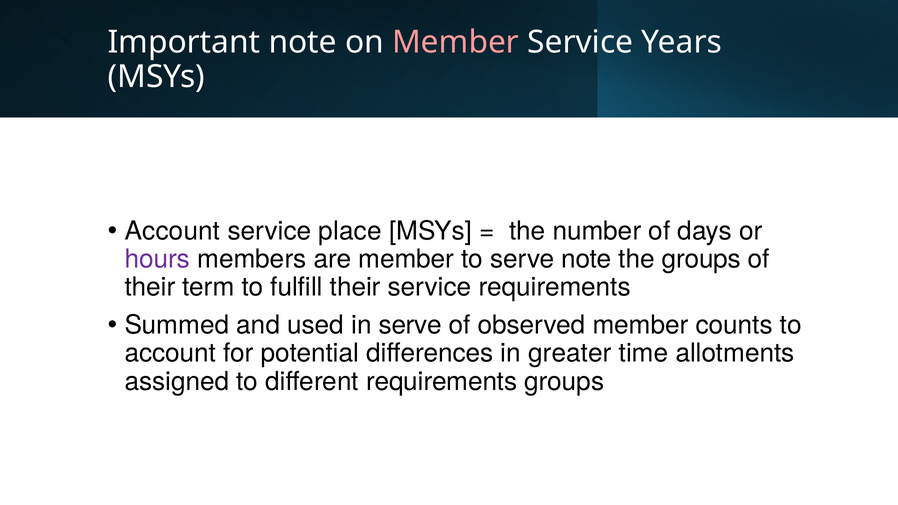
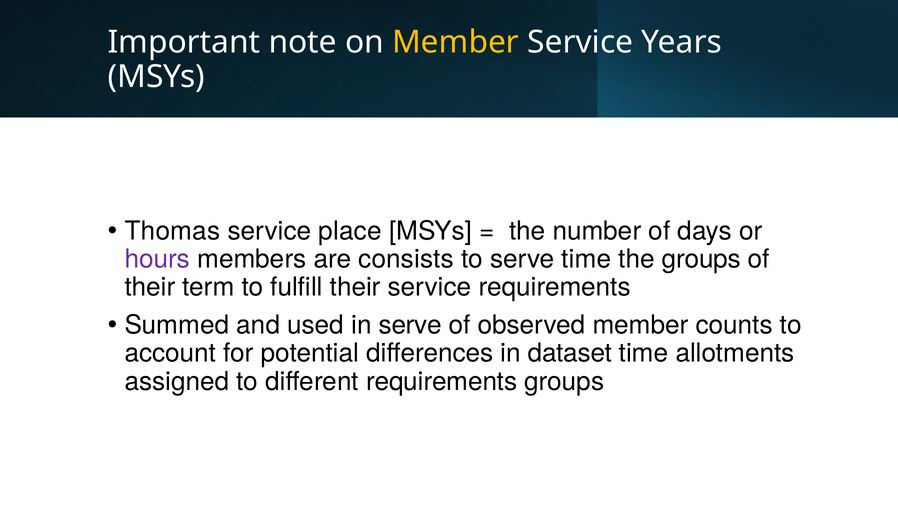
Member at (456, 42) colour: pink -> yellow
Account at (172, 231): Account -> Thomas
are member: member -> consists
serve note: note -> time
greater: greater -> dataset
